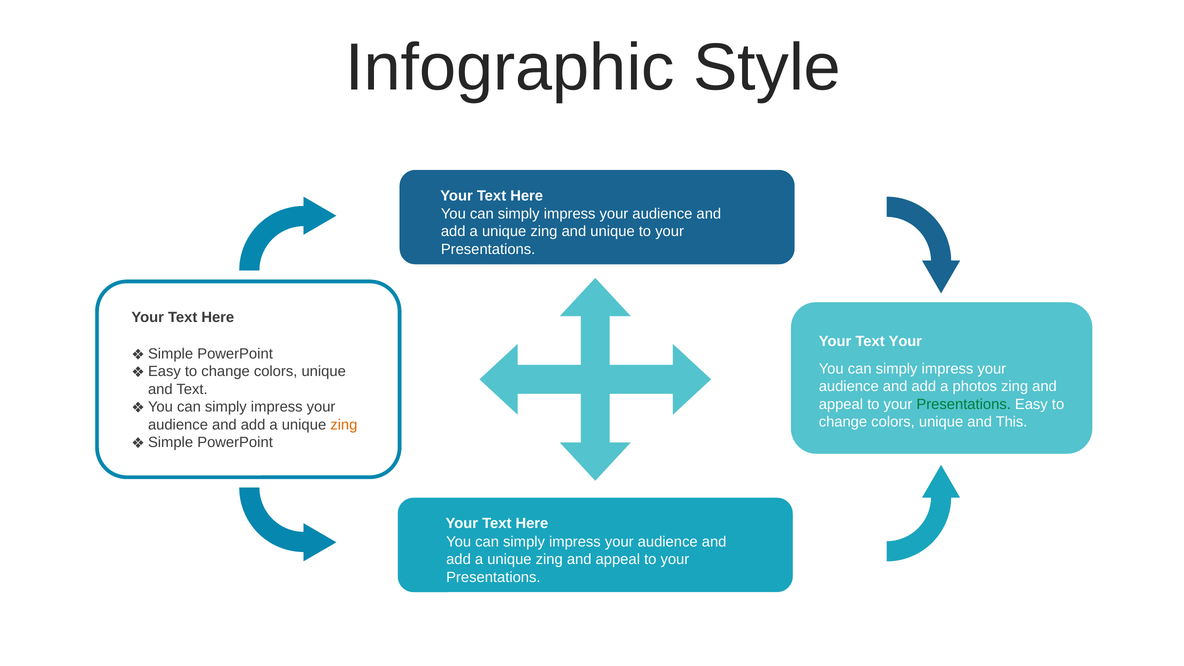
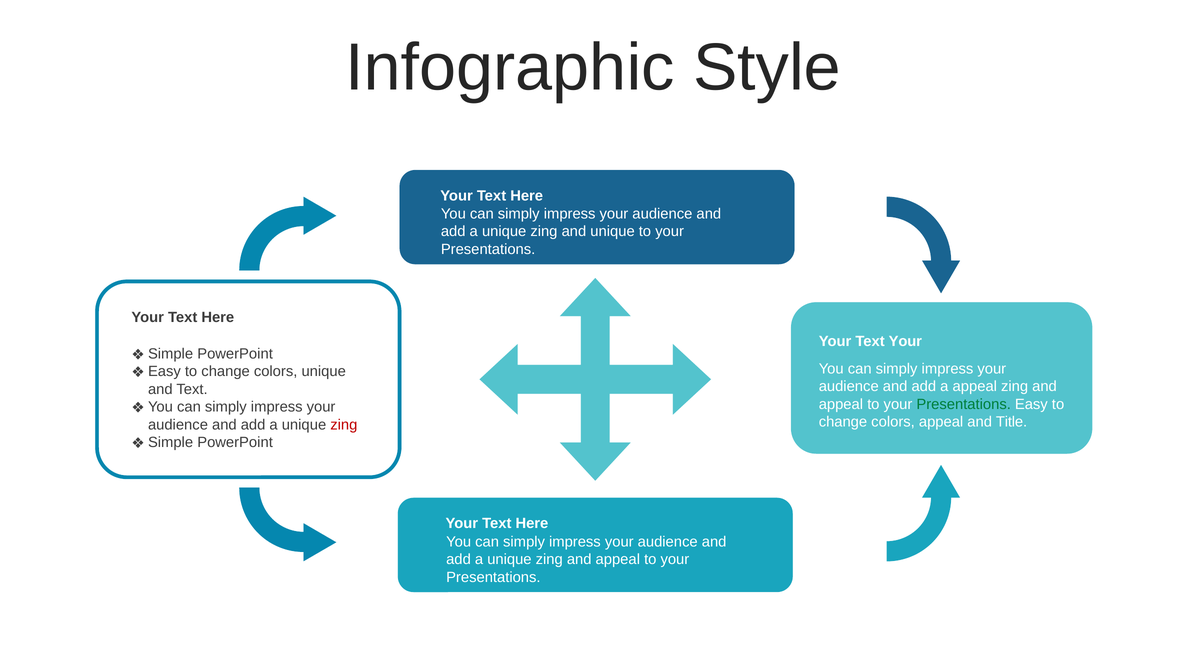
a photos: photos -> appeal
unique at (941, 422): unique -> appeal
This: This -> Title
zing at (344, 425) colour: orange -> red
